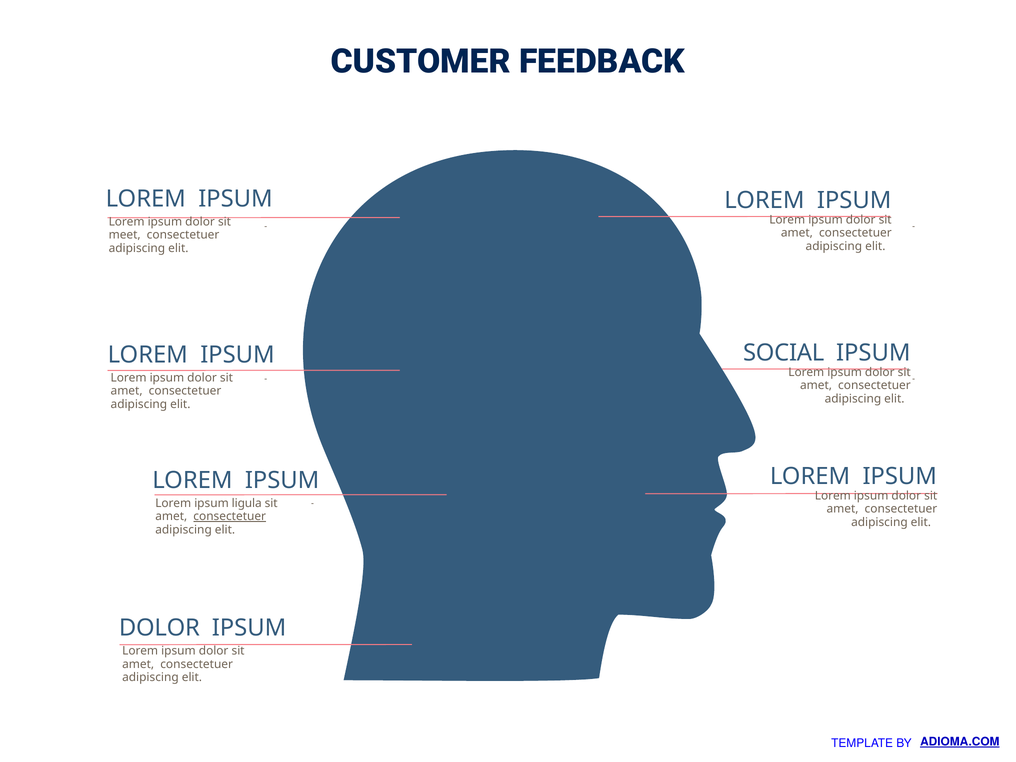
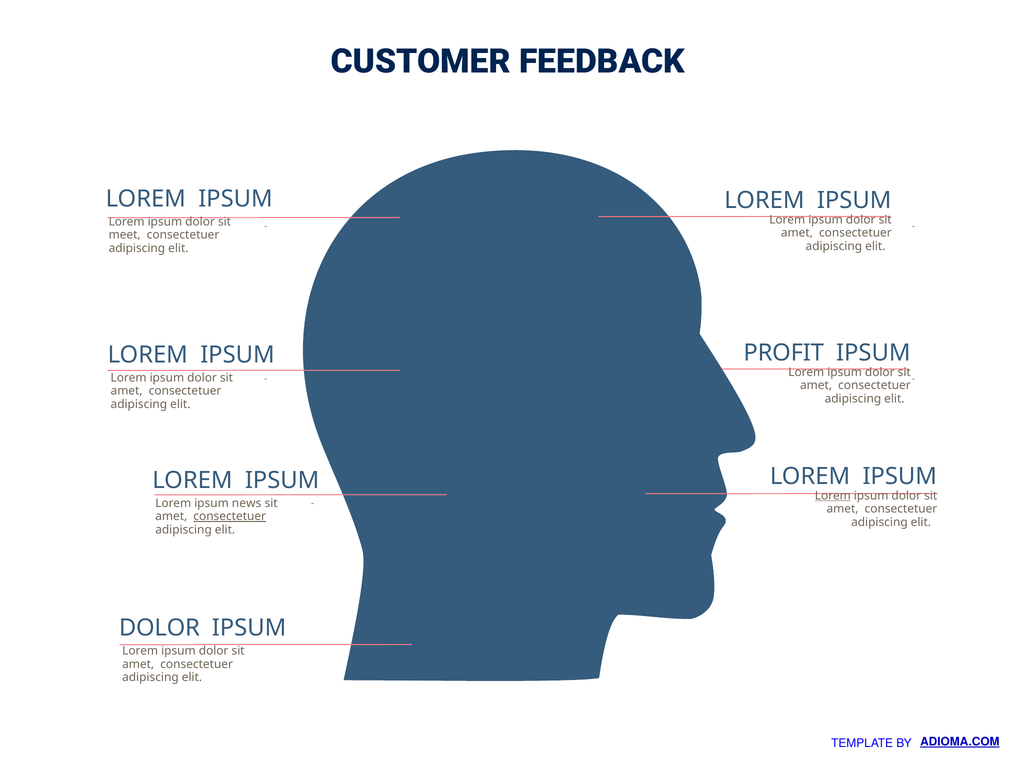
SOCIAL: SOCIAL -> PROFIT
Lorem at (833, 496) underline: none -> present
ligula: ligula -> news
